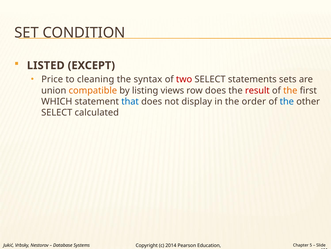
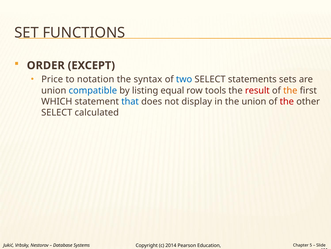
CONDITION: CONDITION -> FUNCTIONS
LISTED: LISTED -> ORDER
cleaning: cleaning -> notation
two colour: red -> blue
compatible colour: orange -> blue
views: views -> equal
row does: does -> tools
the order: order -> union
the at (287, 101) colour: blue -> red
